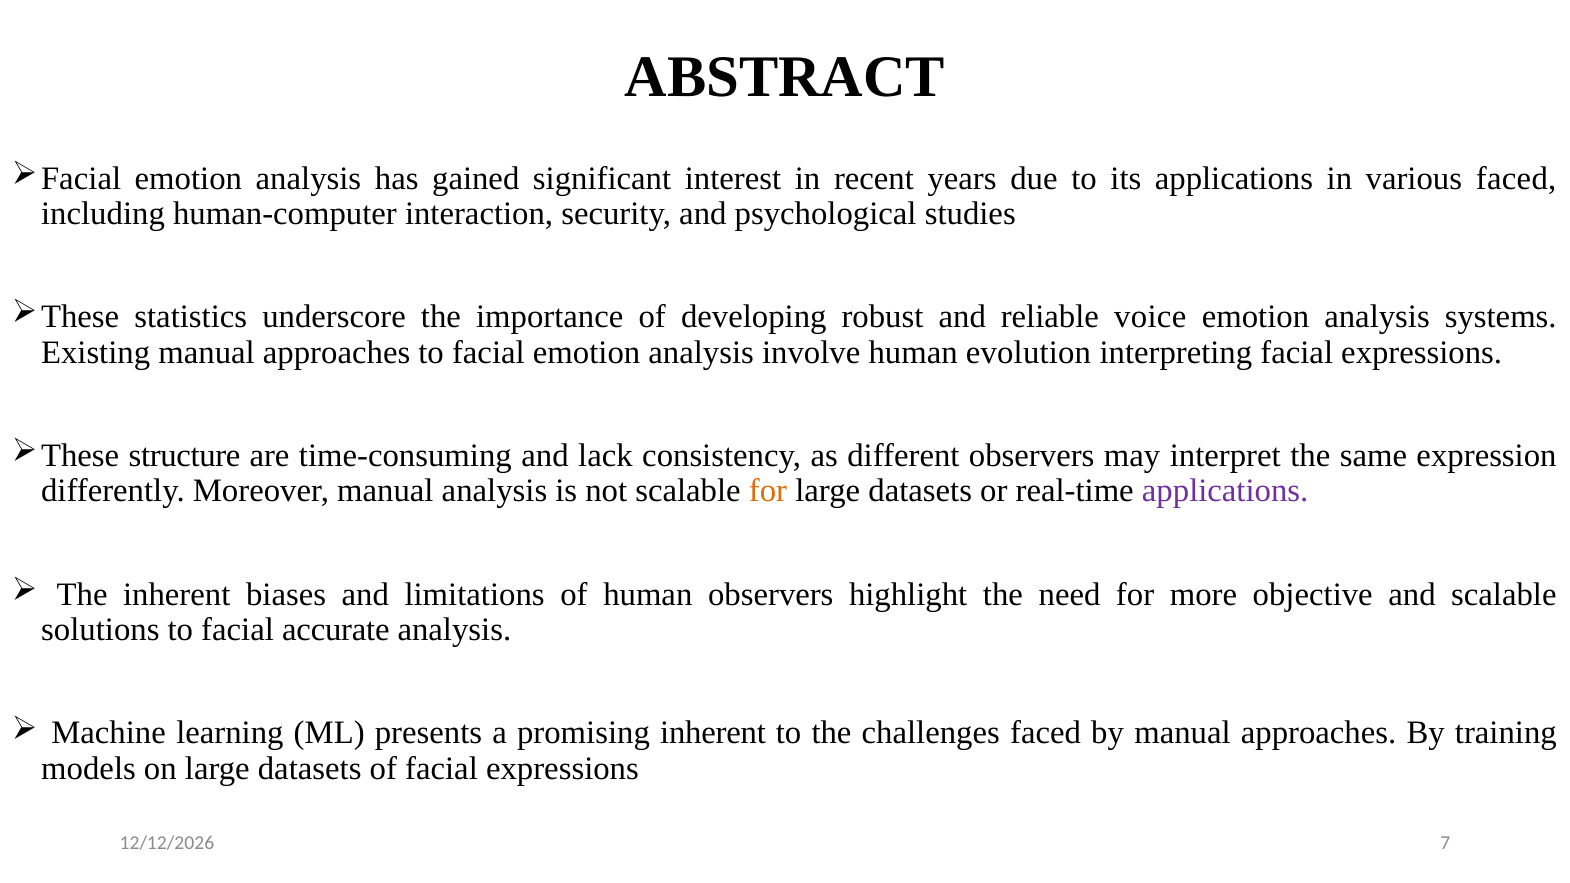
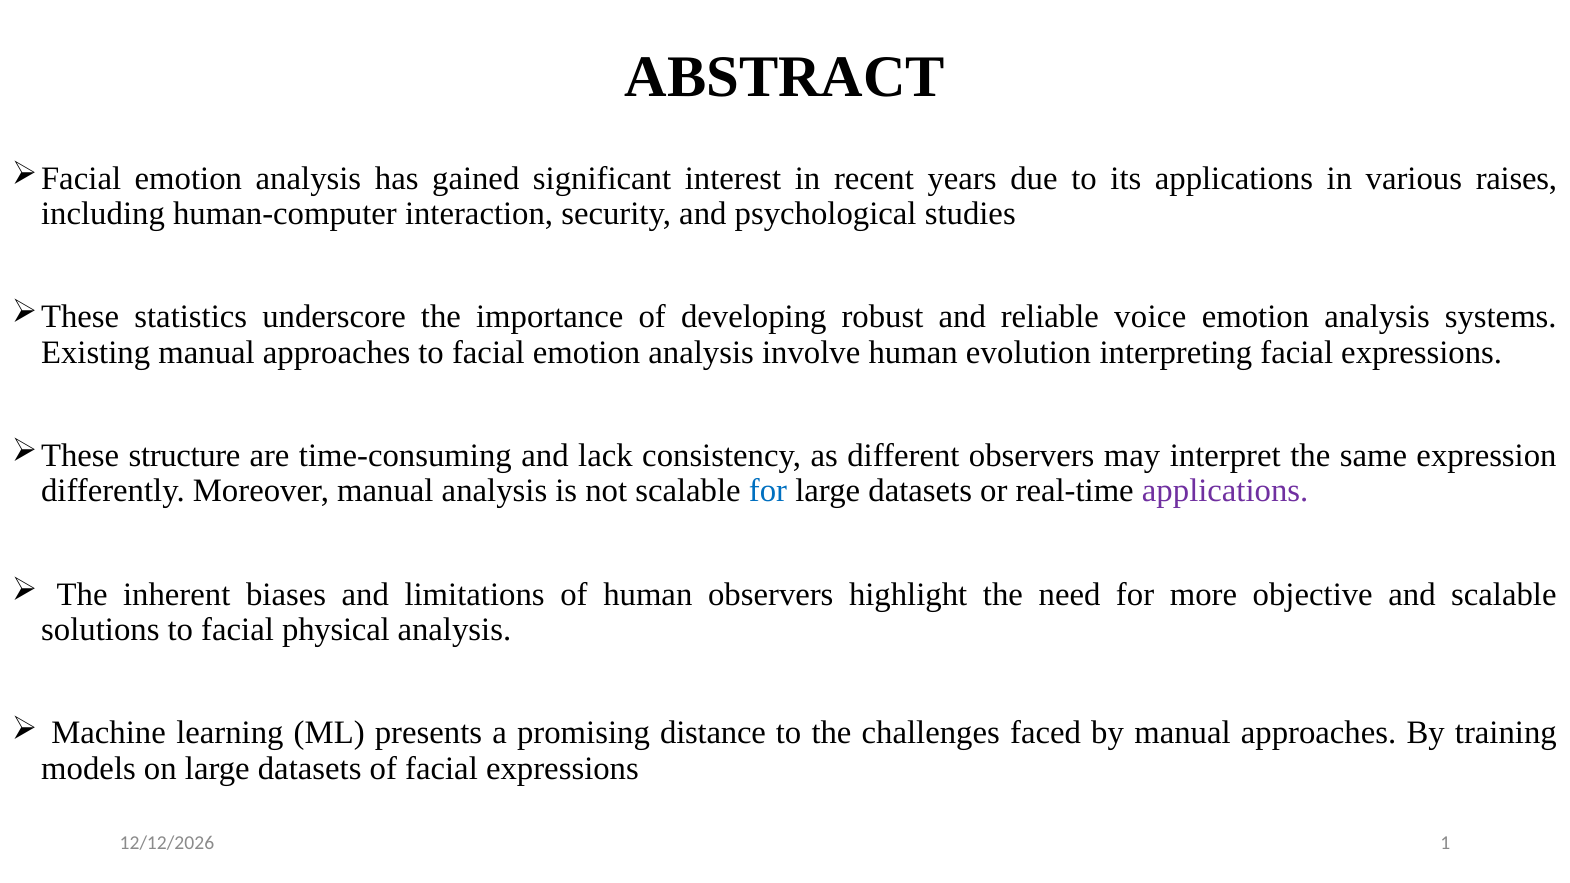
various faced: faced -> raises
for at (768, 491) colour: orange -> blue
accurate: accurate -> physical
promising inherent: inherent -> distance
7: 7 -> 1
